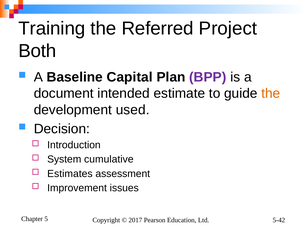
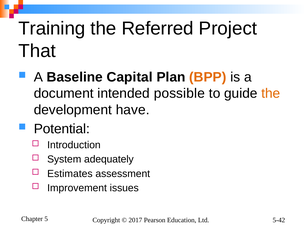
Both: Both -> That
BPP colour: purple -> orange
estimate: estimate -> possible
used: used -> have
Decision: Decision -> Potential
cumulative: cumulative -> adequately
